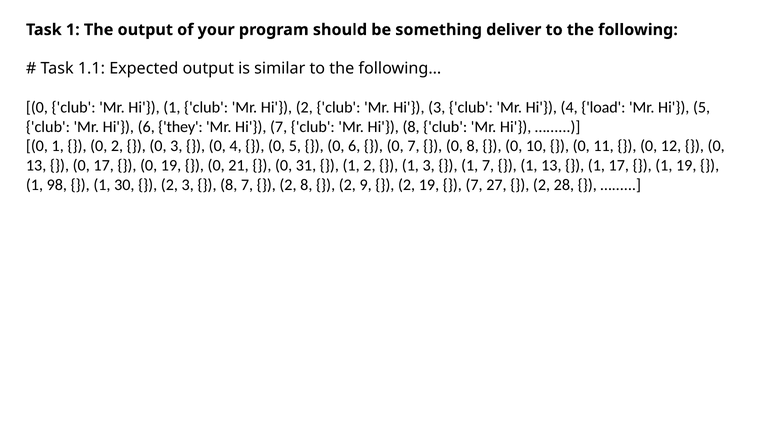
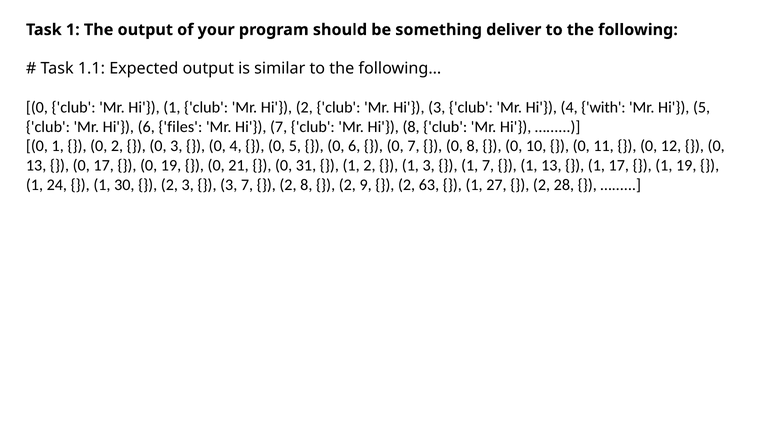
load: load -> with
they: they -> files
98: 98 -> 24
8 at (229, 185): 8 -> 3
2 19: 19 -> 63
7 at (474, 185): 7 -> 1
